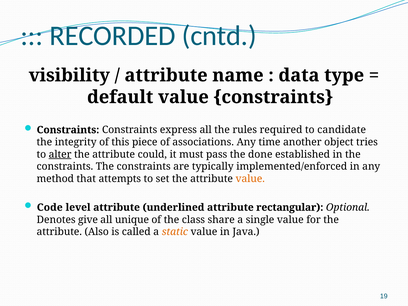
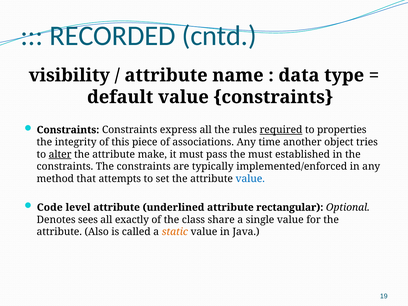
required underline: none -> present
candidate: candidate -> properties
could: could -> make
the done: done -> must
value at (250, 179) colour: orange -> blue
give: give -> sees
unique: unique -> exactly
